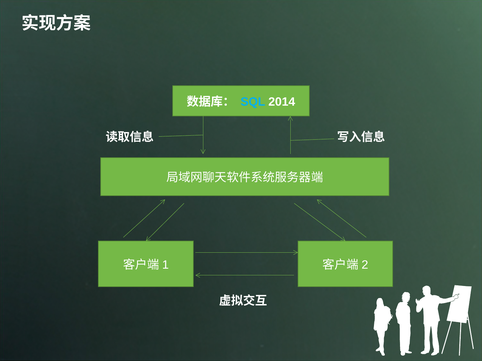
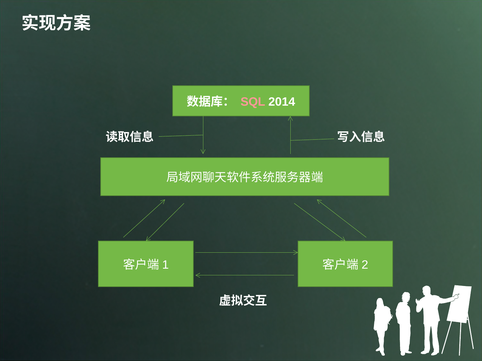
SQL colour: light blue -> pink
